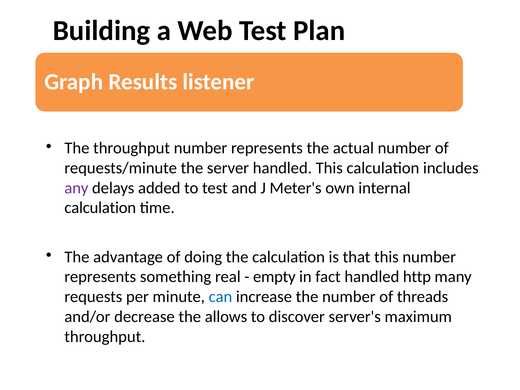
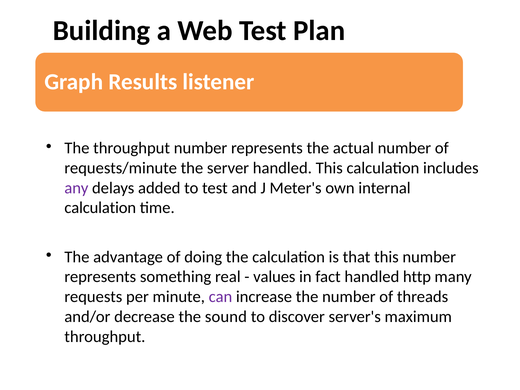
empty: empty -> values
can colour: blue -> purple
allows: allows -> sound
